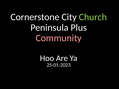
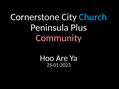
Church colour: light green -> light blue
